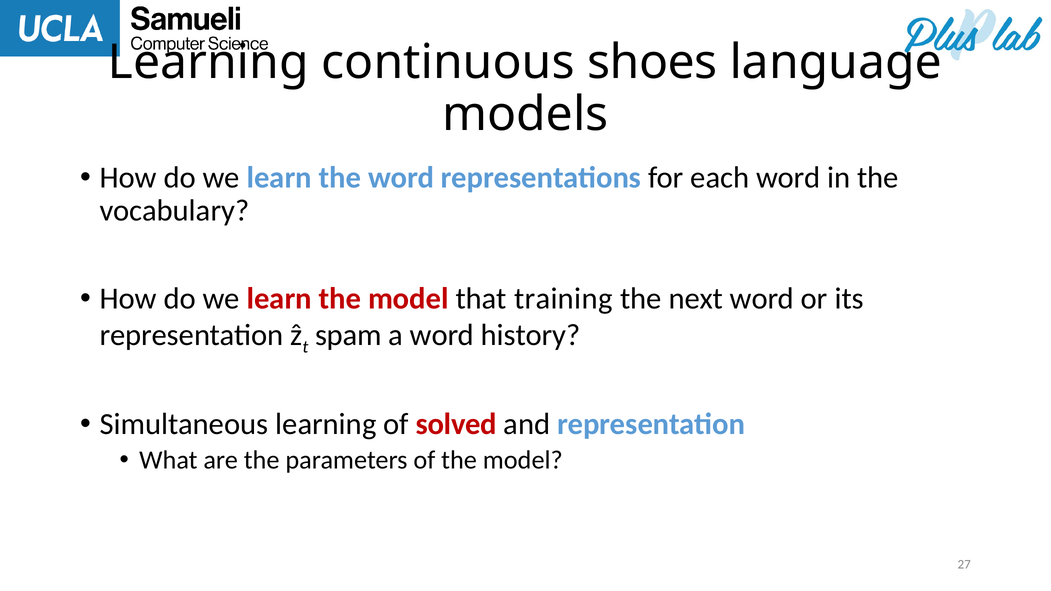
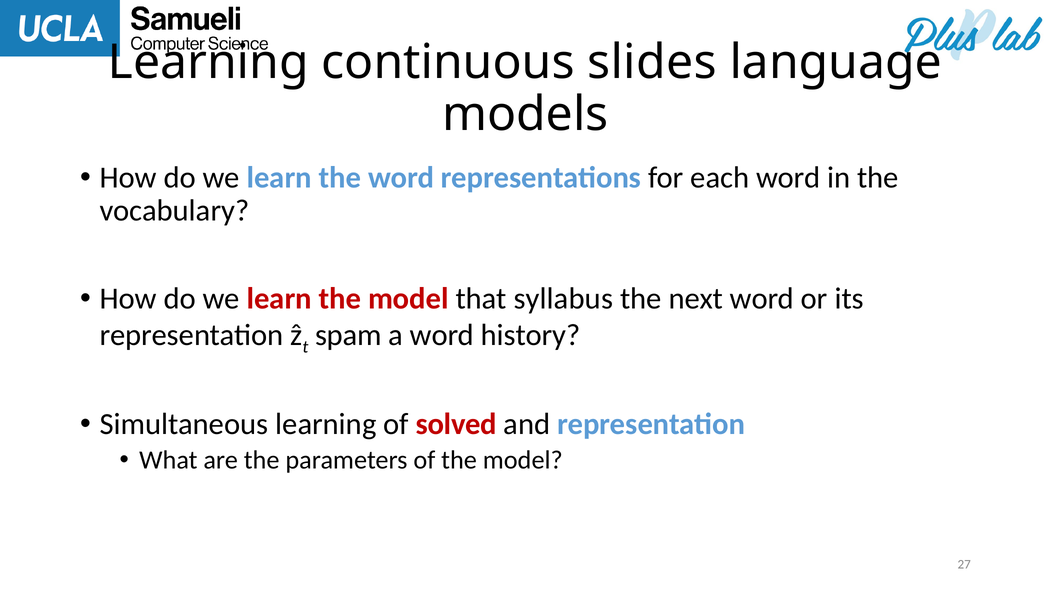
shoes: shoes -> slides
training: training -> syllabus
